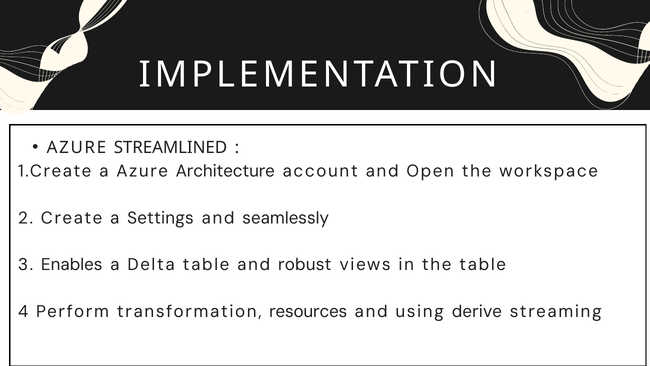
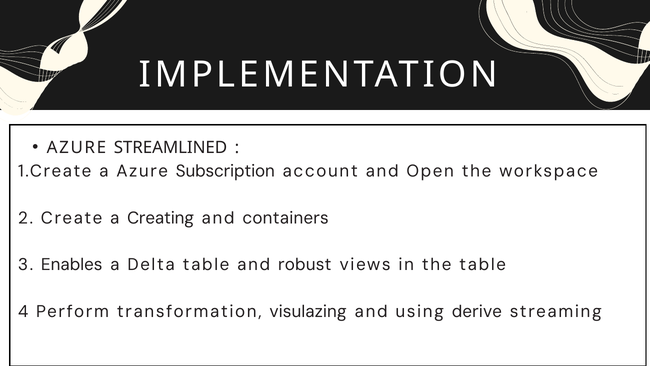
Architecture: Architecture -> Subscription
Settings: Settings -> Creating
seamlessly: seamlessly -> containers
resources: resources -> visulazing
